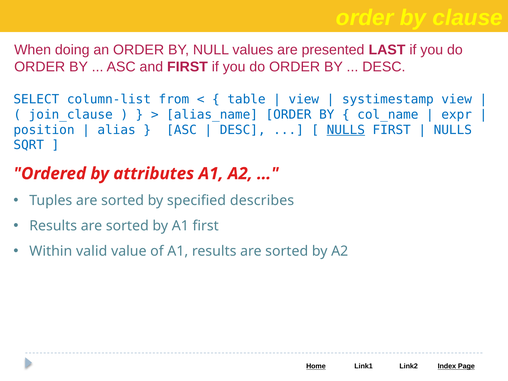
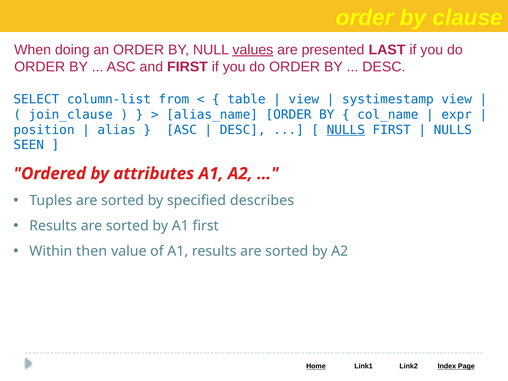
values underline: none -> present
SQRT: SQRT -> SEEN
valid: valid -> then
